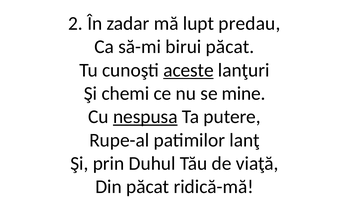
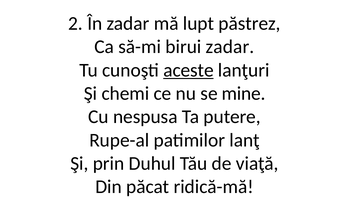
predau: predau -> păstrez
birui păcat: păcat -> zadar
nespusa underline: present -> none
